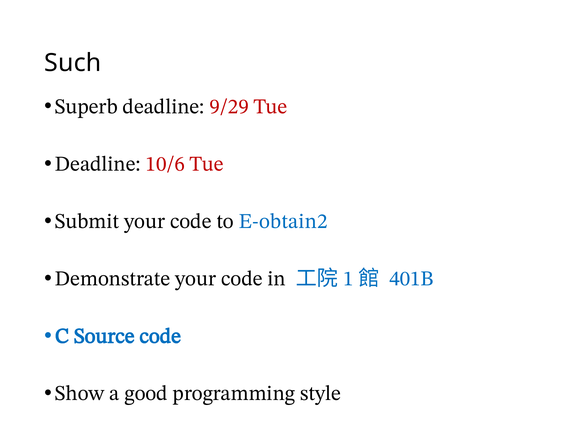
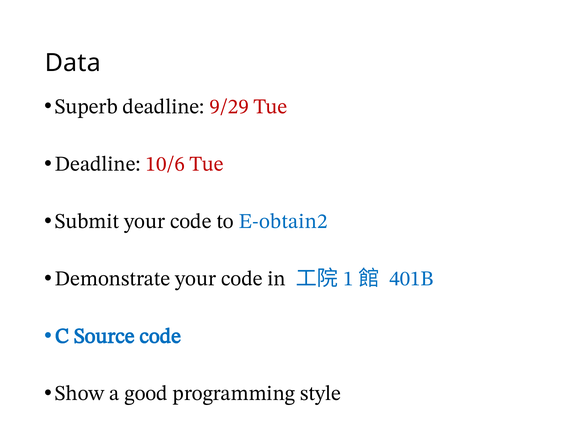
Such: Such -> Data
